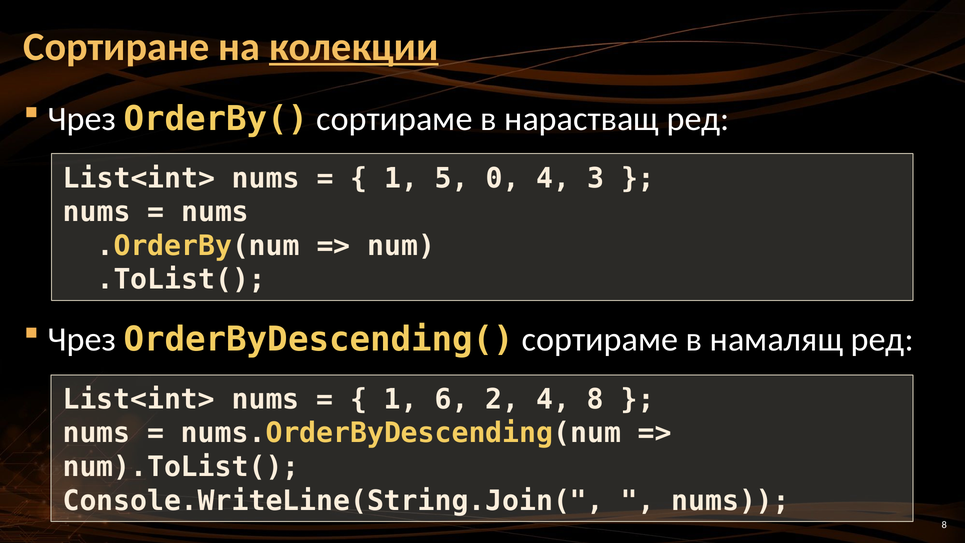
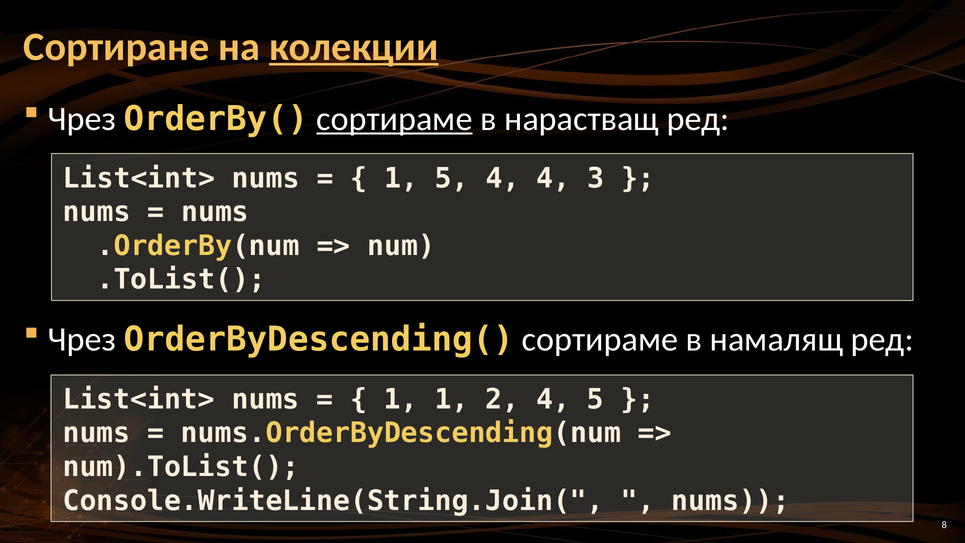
сортираме at (394, 119) underline: none -> present
5 0: 0 -> 4
1 6: 6 -> 1
4 8: 8 -> 5
